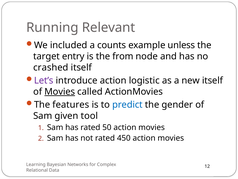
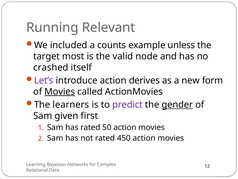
entry: entry -> most
from: from -> valid
logistic: logistic -> derives
new itself: itself -> form
features: features -> learners
predict colour: blue -> purple
gender underline: none -> present
tool: tool -> first
